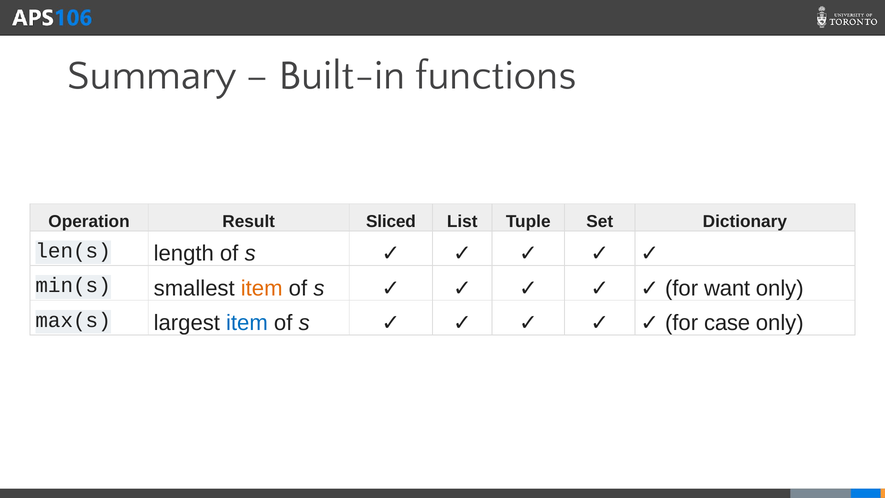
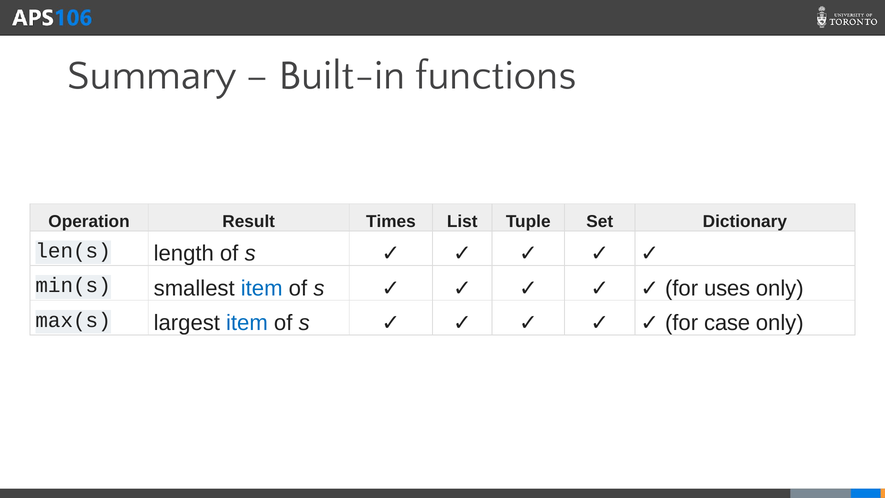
Sliced: Sliced -> Times
item at (262, 288) colour: orange -> blue
want: want -> uses
